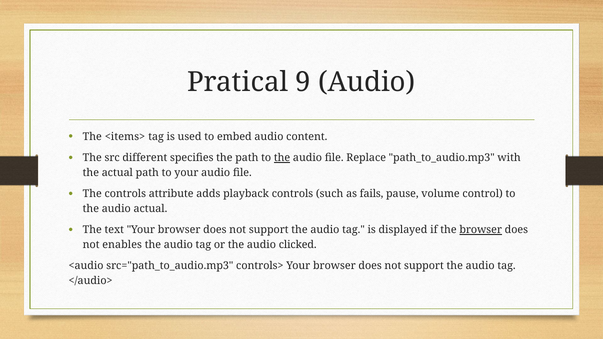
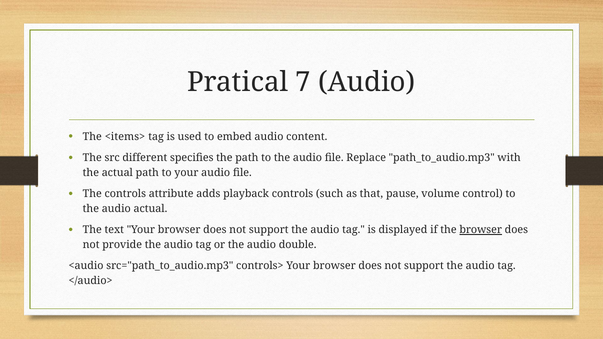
9: 9 -> 7
the at (282, 158) underline: present -> none
fails: fails -> that
enables: enables -> provide
clicked: clicked -> double
